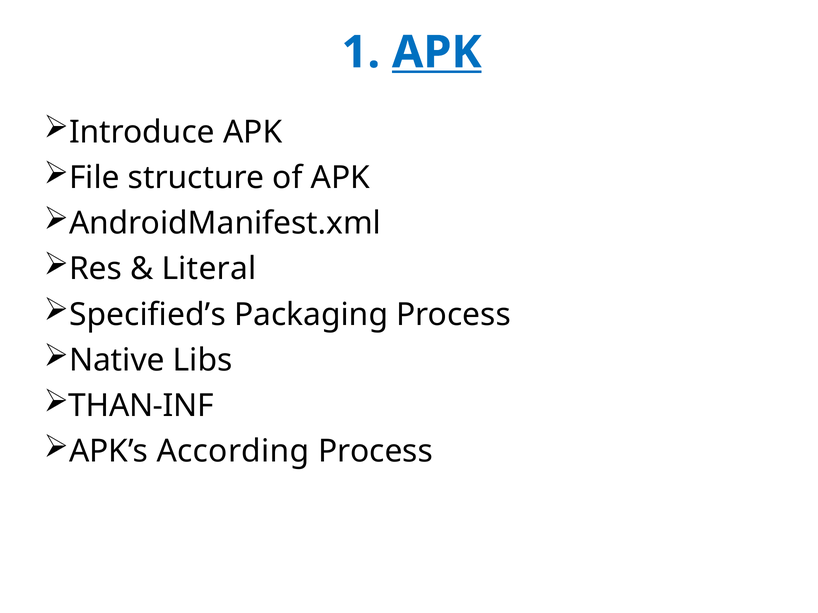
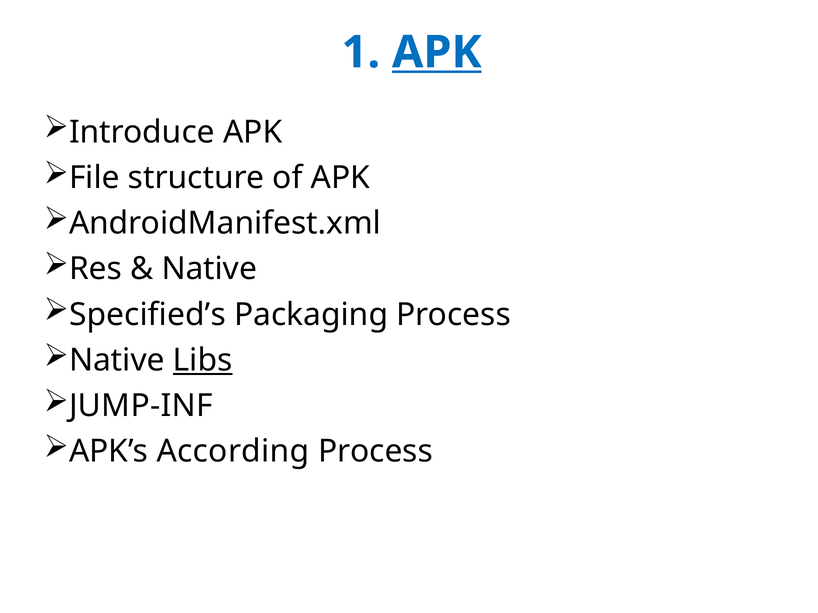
Literal at (209, 269): Literal -> Native
Libs underline: none -> present
THAN-INF: THAN-INF -> JUMP-INF
